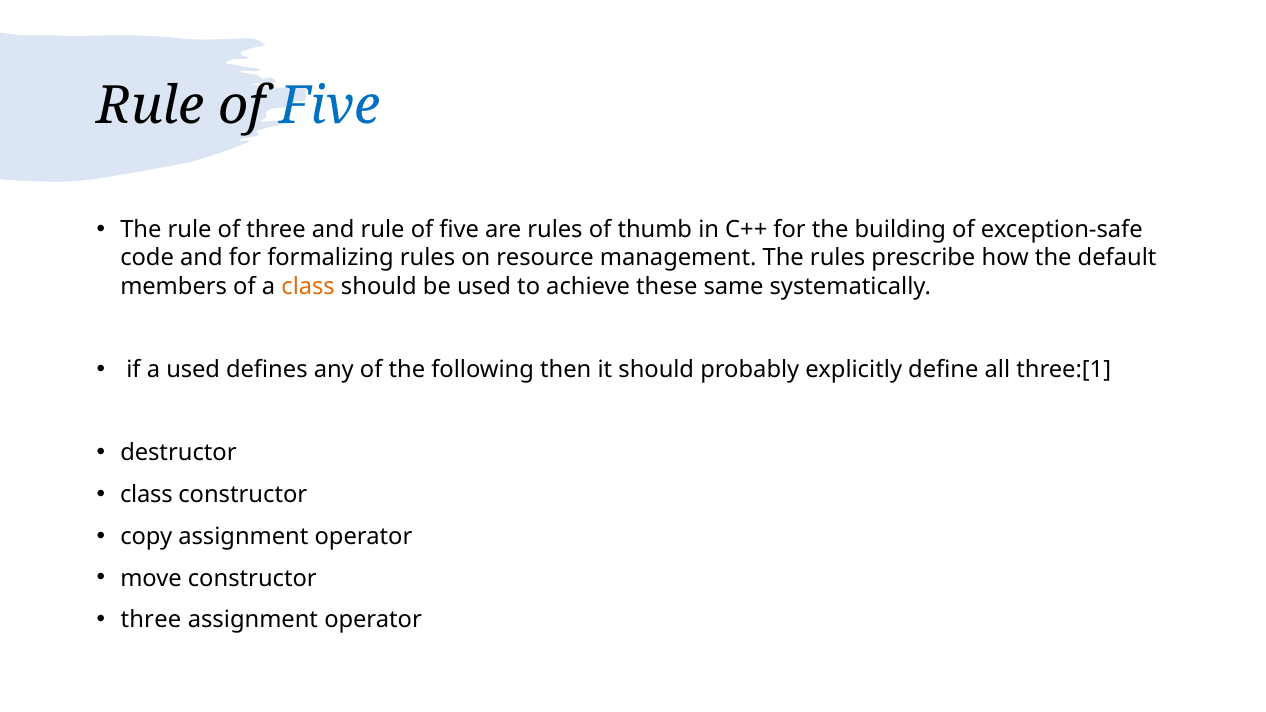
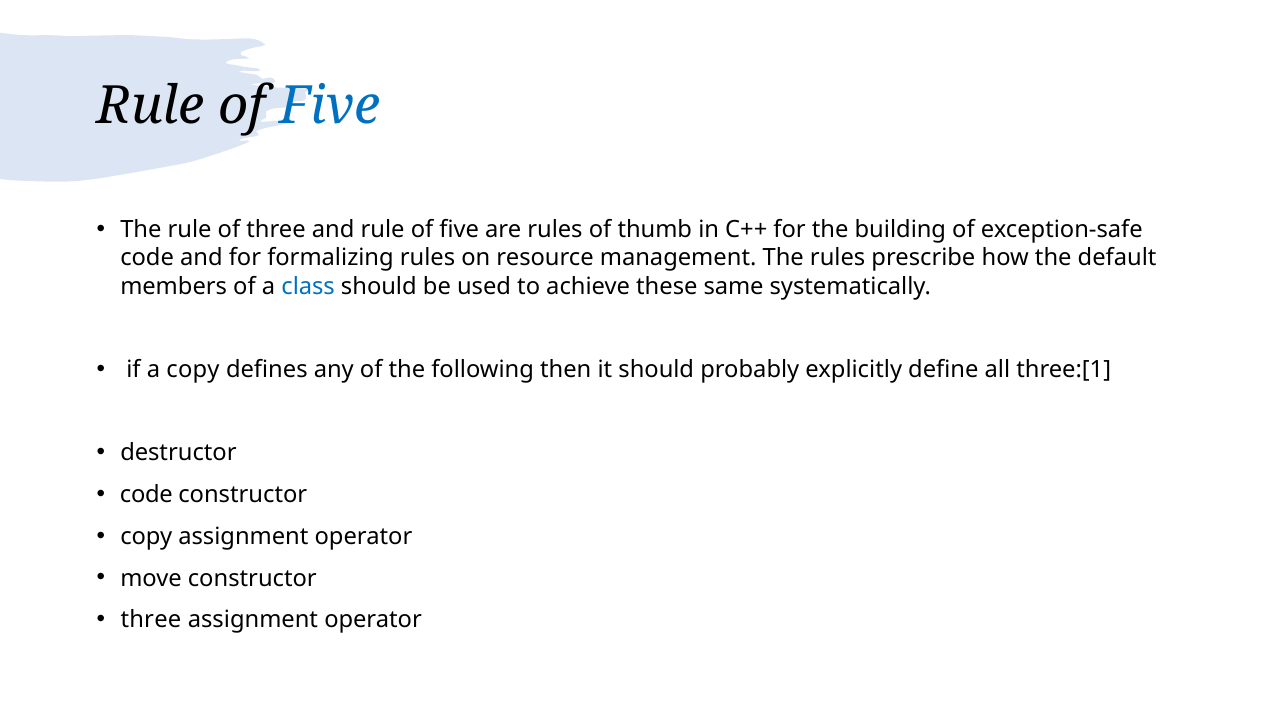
class at (308, 287) colour: orange -> blue
a used: used -> copy
class at (146, 495): class -> code
